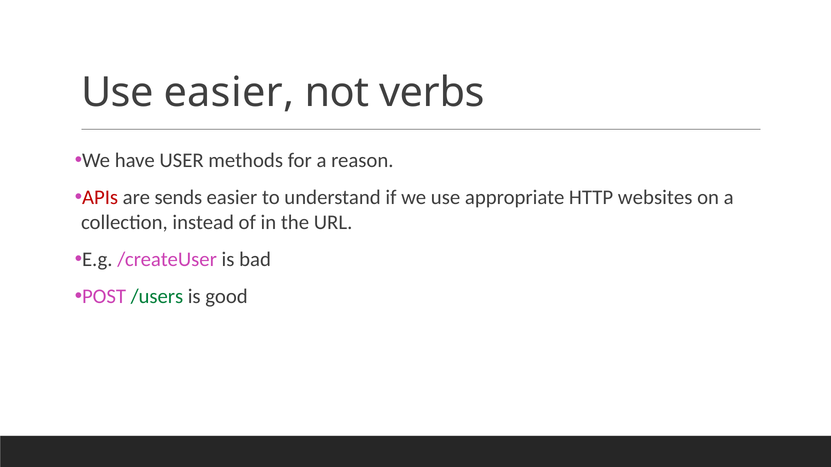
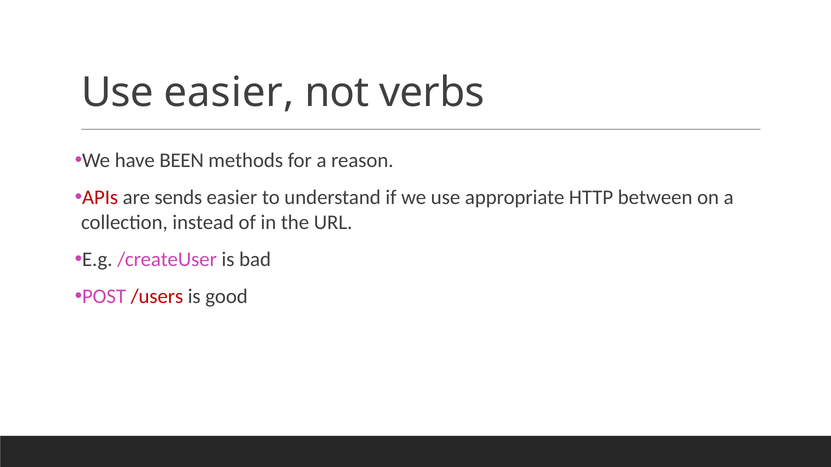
USER: USER -> BEEN
websites: websites -> between
/users colour: green -> red
